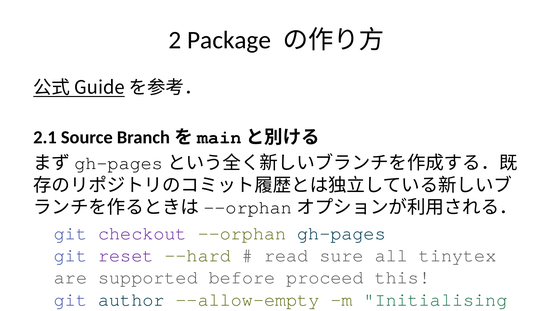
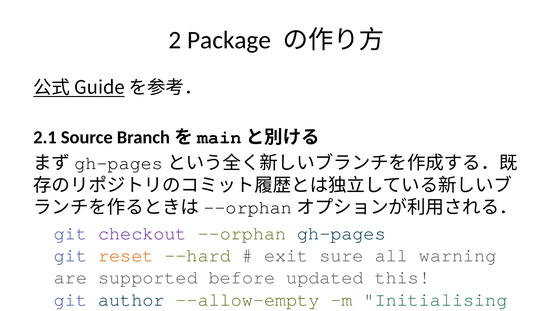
reset colour: purple -> orange
read: read -> exit
all tinytex: tinytex -> warning
proceed: proceed -> updated
